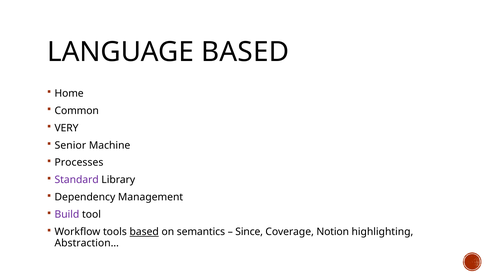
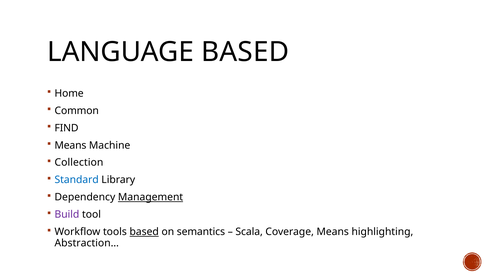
VERY: VERY -> FIND
Senior at (70, 146): Senior -> Means
Processes: Processes -> Collection
Standard colour: purple -> blue
Management underline: none -> present
Since: Since -> Scala
Coverage Notion: Notion -> Means
